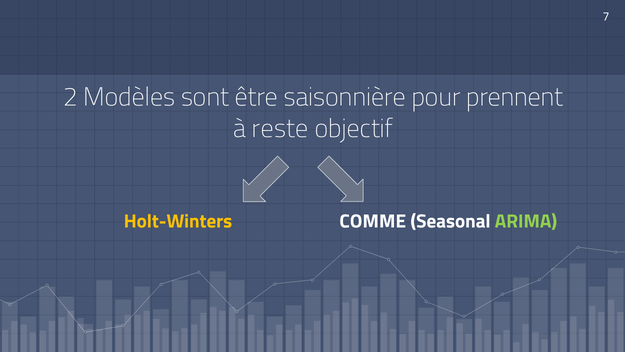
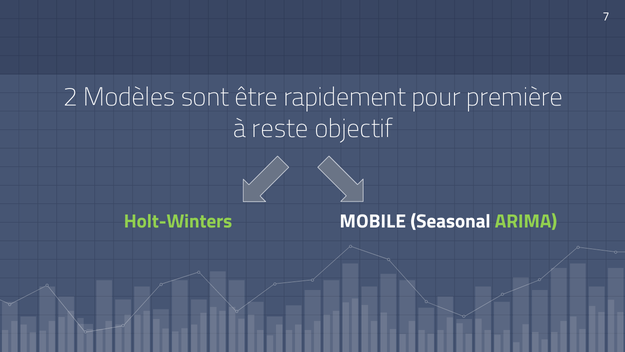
saisonnière: saisonnière -> rapidement
prennent: prennent -> première
Holt-Winters colour: yellow -> light green
COMME: COMME -> MOBILE
